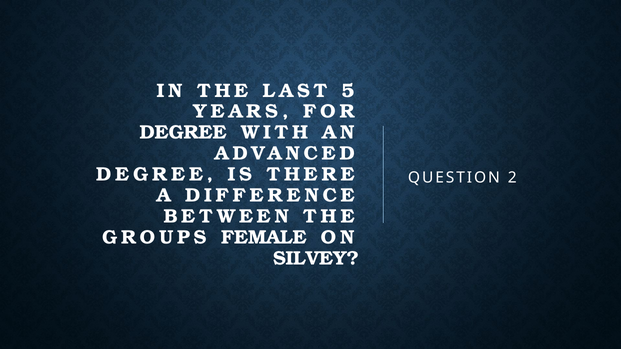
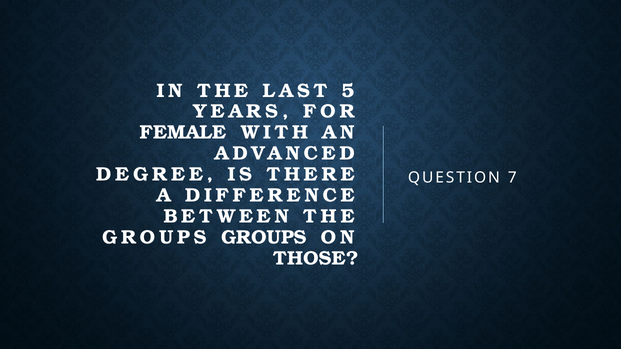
DEGREE at (183, 133): DEGREE -> FEMALE
2: 2 -> 7
GROUPS FEMALE: FEMALE -> GROUPS
SILVEY: SILVEY -> THOSE
